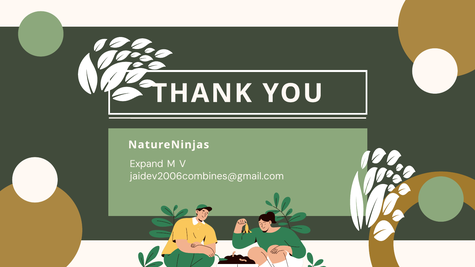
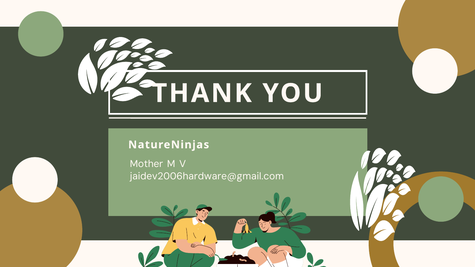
Expand: Expand -> Mother
jaidev2006combines@gmail.com: jaidev2006combines@gmail.com -> jaidev2006hardware@gmail.com
